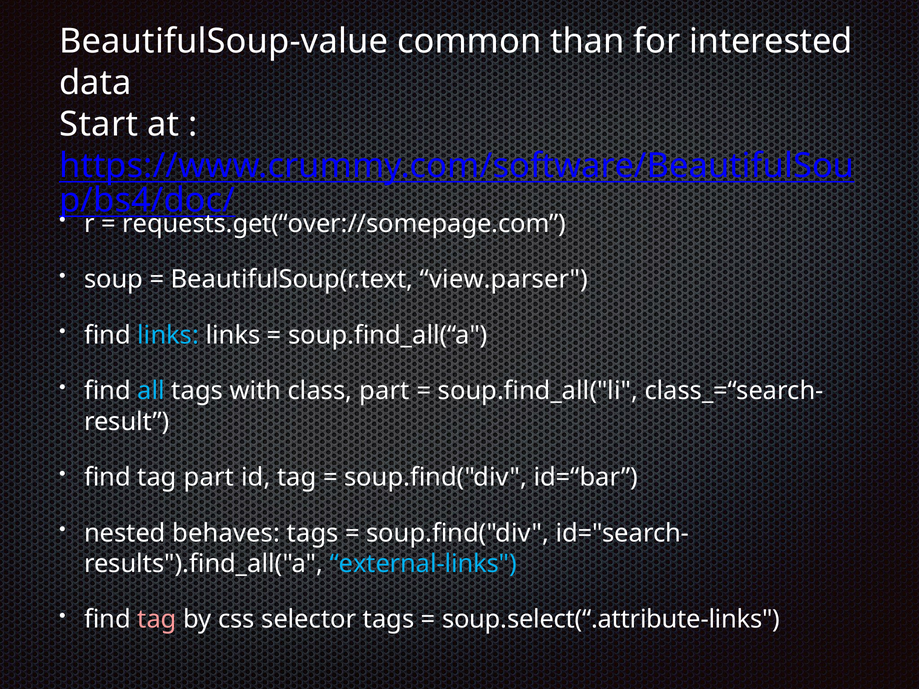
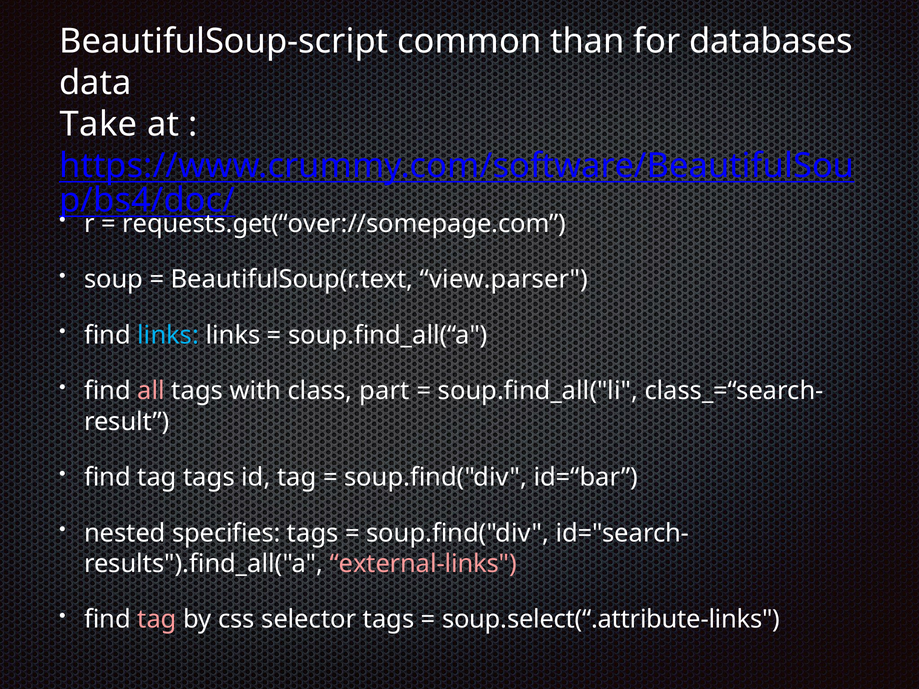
BeautifulSoup-value: BeautifulSoup-value -> BeautifulSoup-script
interested: interested -> databases
Start: Start -> Take
all colour: light blue -> pink
tag part: part -> tags
behaves: behaves -> specifies
external-links colour: light blue -> pink
